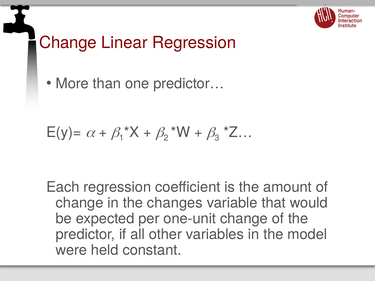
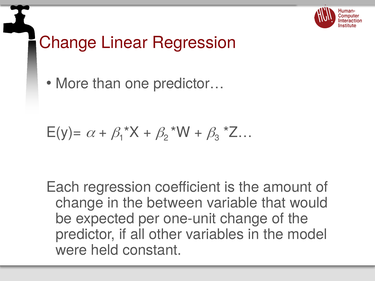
changes: changes -> between
